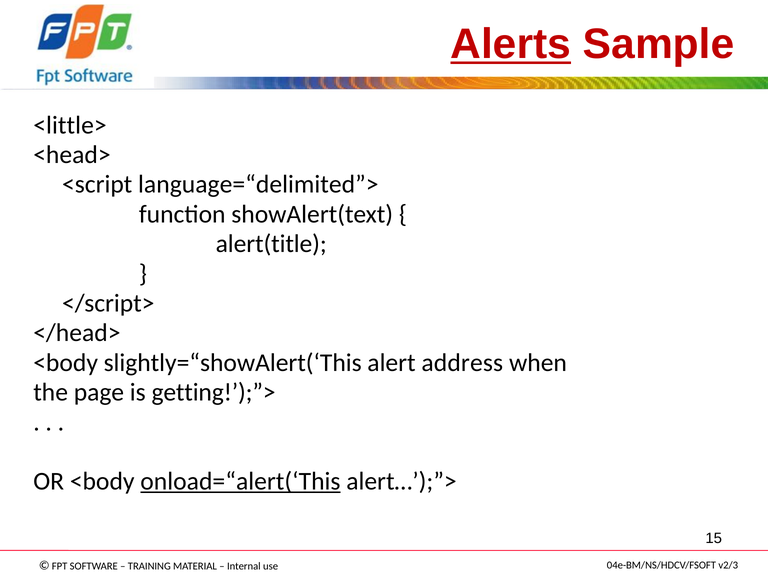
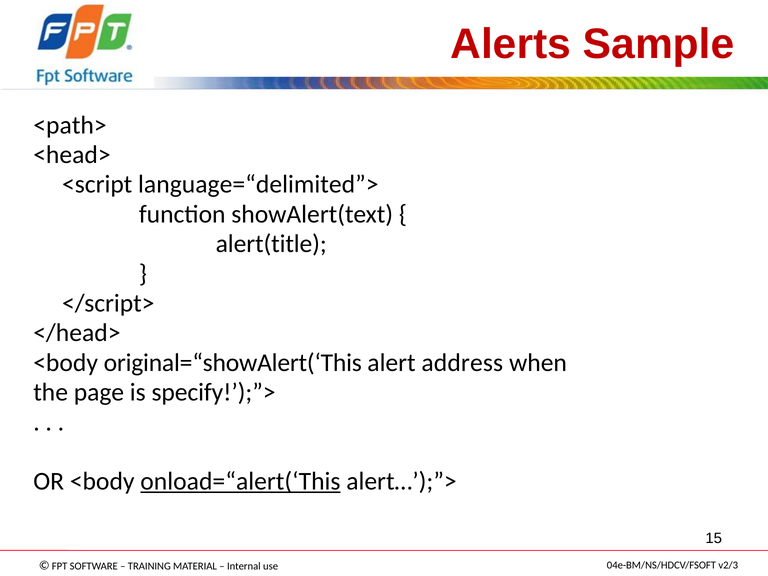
Alerts underline: present -> none
<little>: <little> -> <path>
slightly=“showAlert(‘This: slightly=“showAlert(‘This -> original=“showAlert(‘This
getting!’);”>: getting!’);”> -> specify!’);”>
